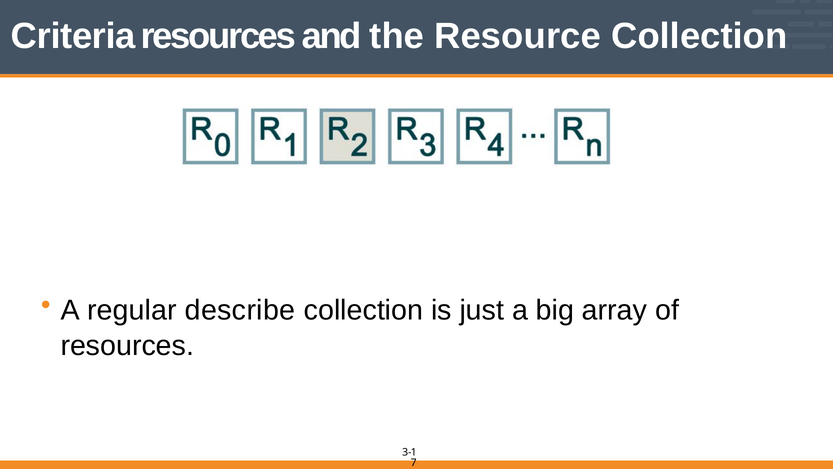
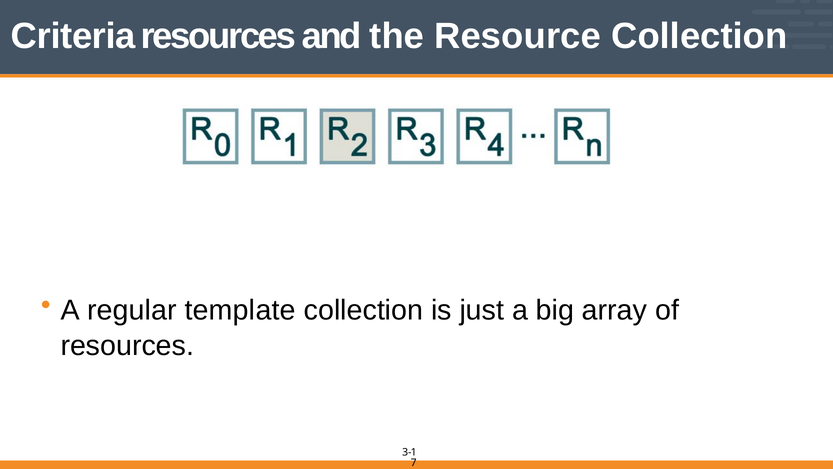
describe: describe -> template
